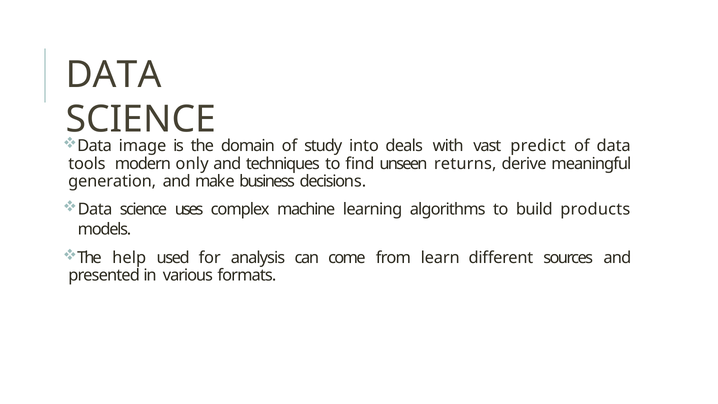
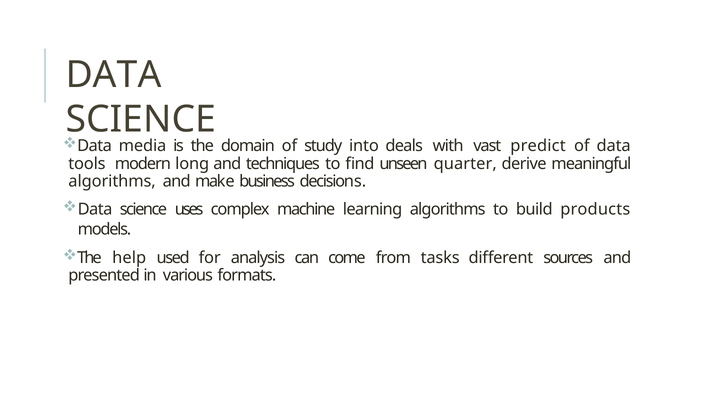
image: image -> media
only: only -> long
returns: returns -> quarter
generation at (112, 181): generation -> algorithms
learn: learn -> tasks
